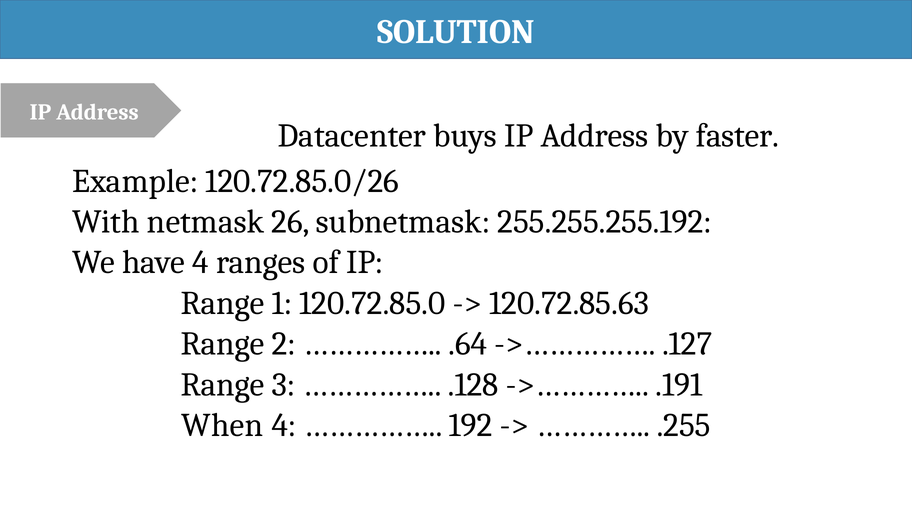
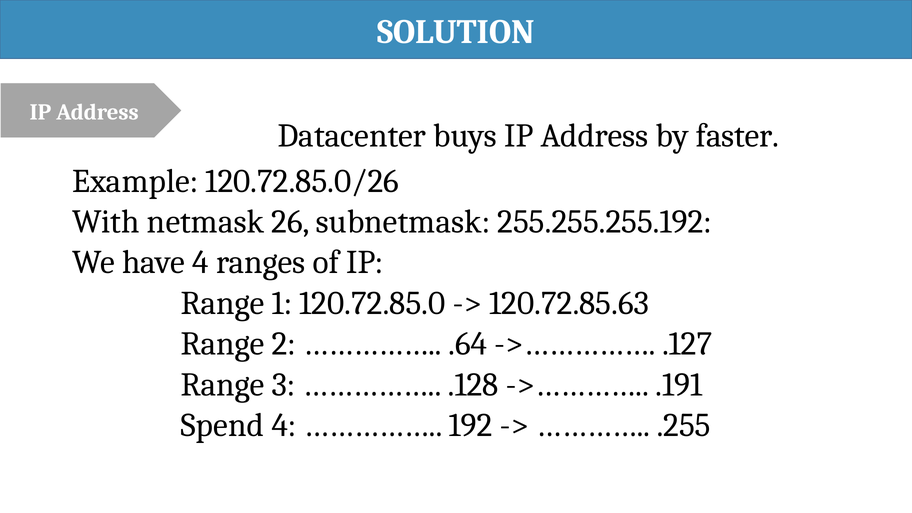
When: When -> Spend
